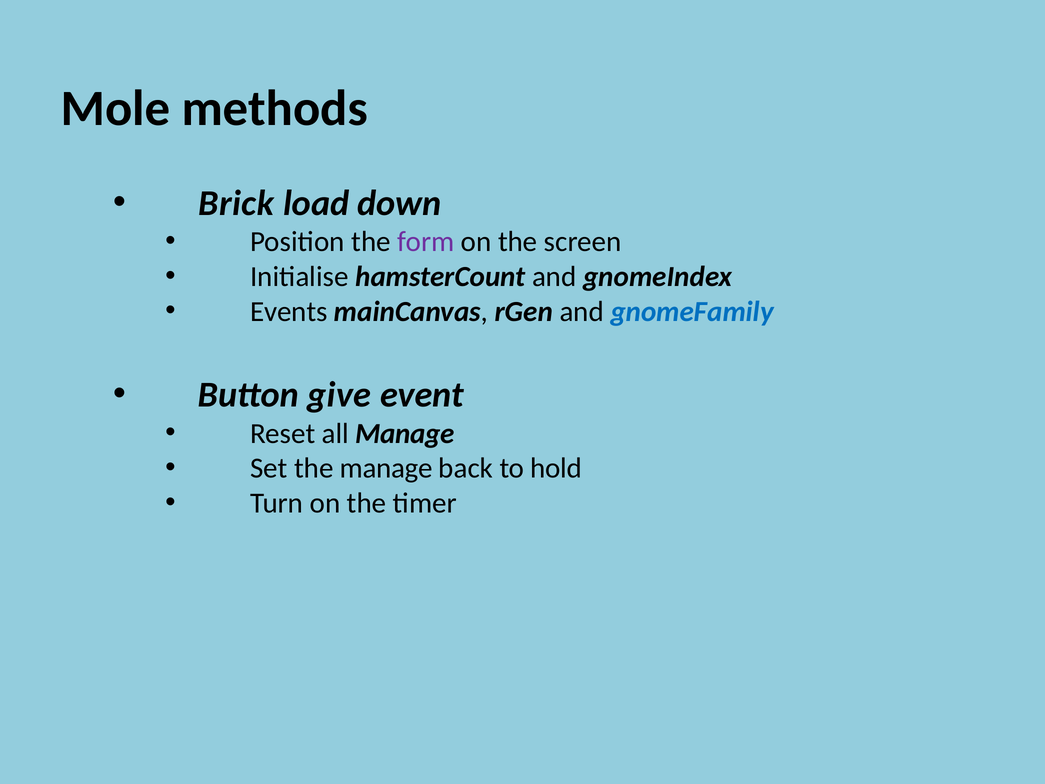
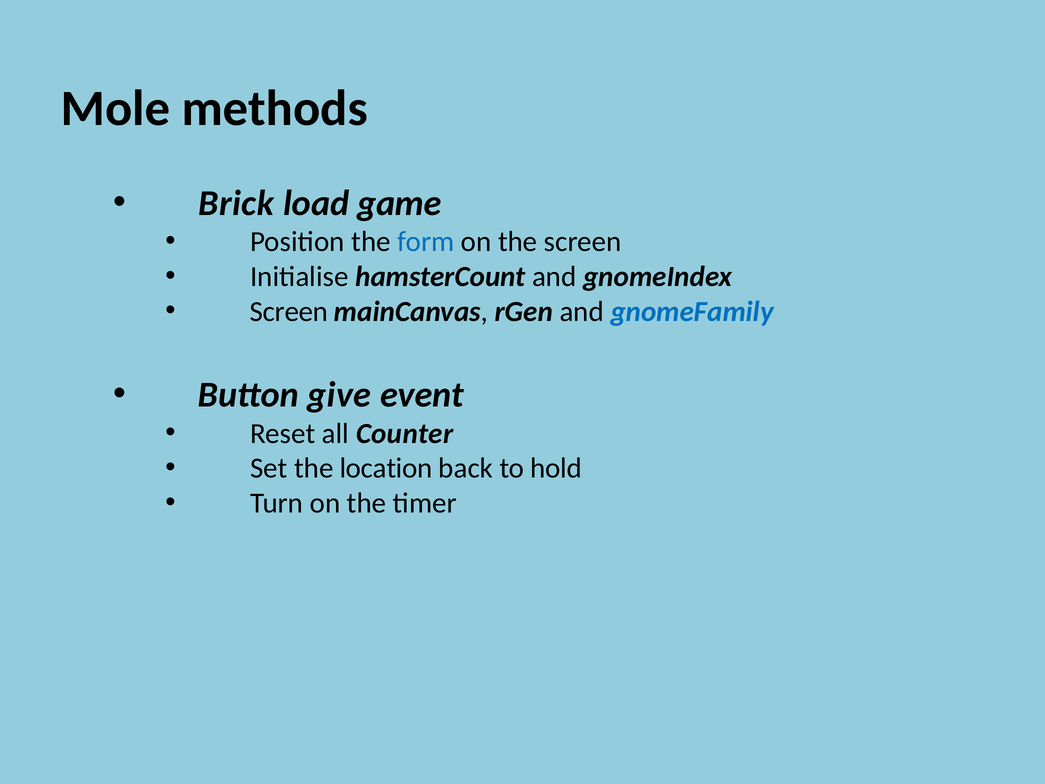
down: down -> game
form colour: purple -> blue
Events at (289, 311): Events -> Screen
all Manage: Manage -> Counter
the manage: manage -> location
